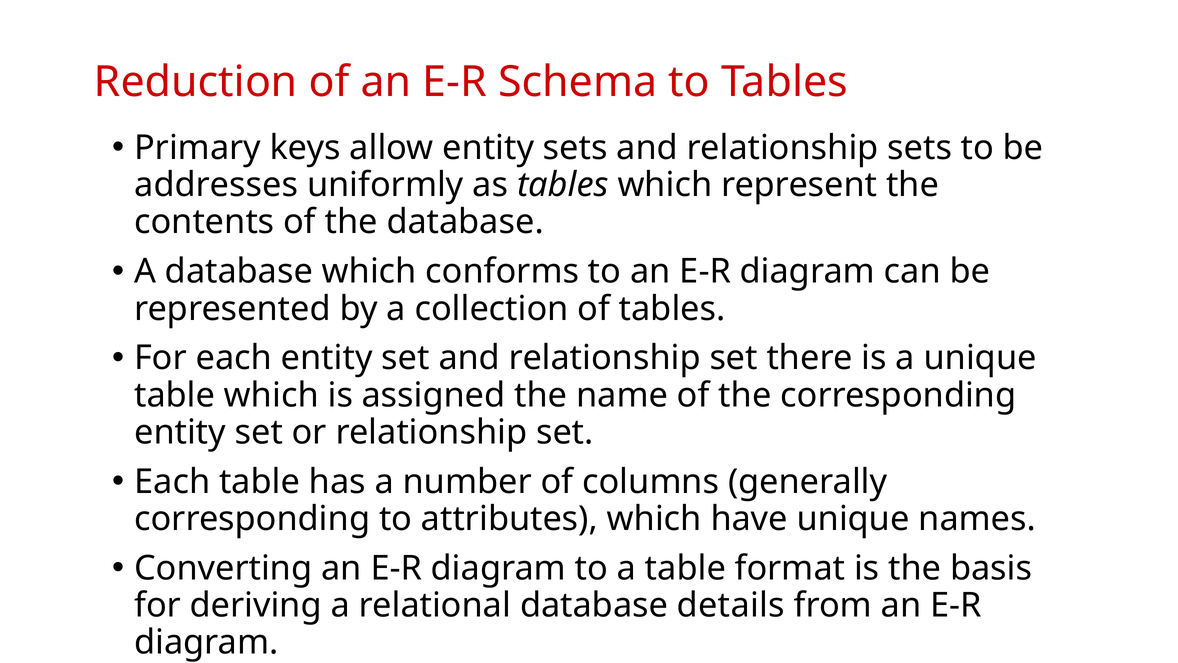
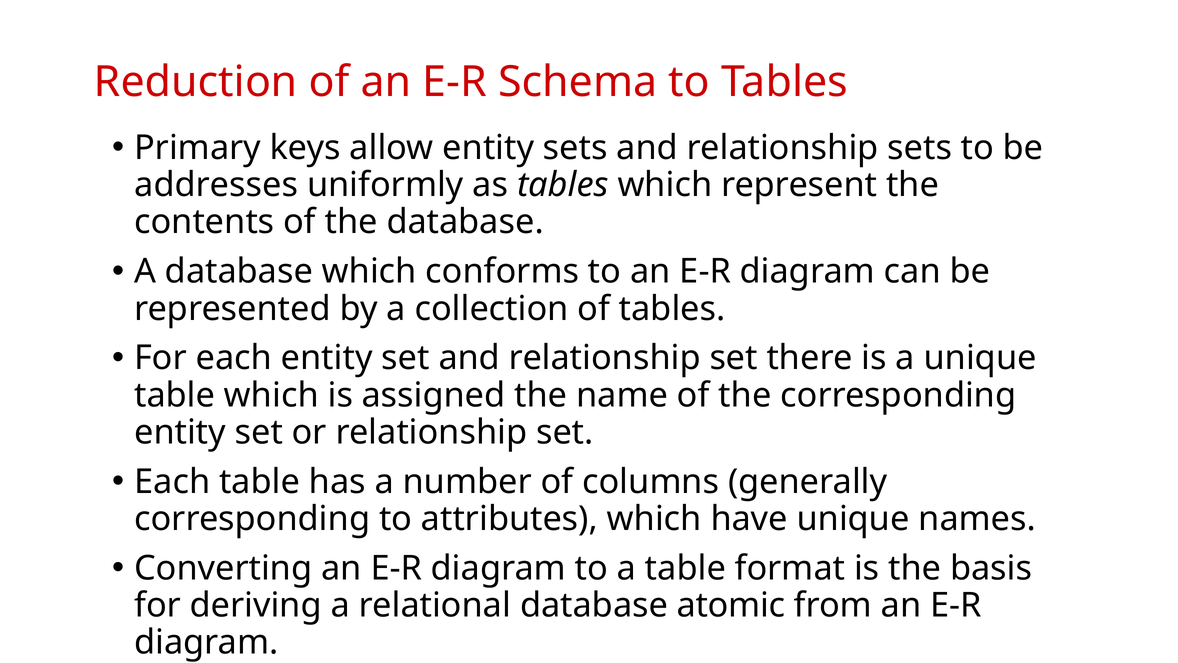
details: details -> atomic
